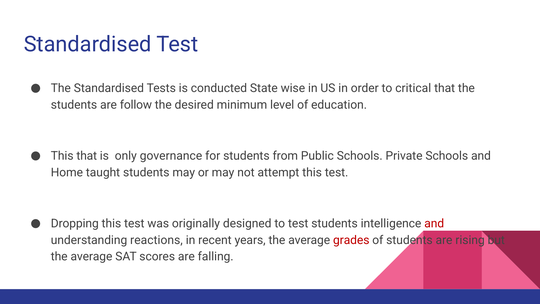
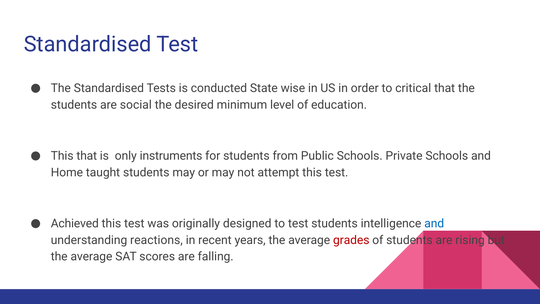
follow: follow -> social
governance: governance -> instruments
Dropping: Dropping -> Achieved
and at (434, 223) colour: red -> blue
